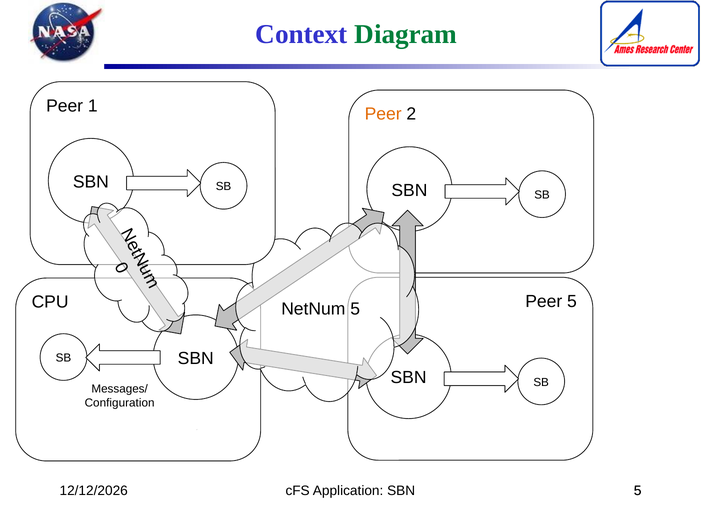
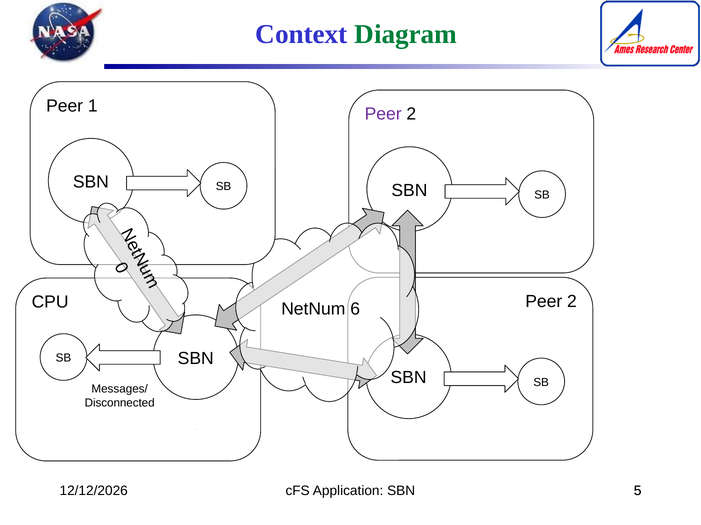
Peer at (383, 114) colour: orange -> purple
5 at (572, 302): 5 -> 2
NetNum 5: 5 -> 6
Configuration: Configuration -> Disconnected
